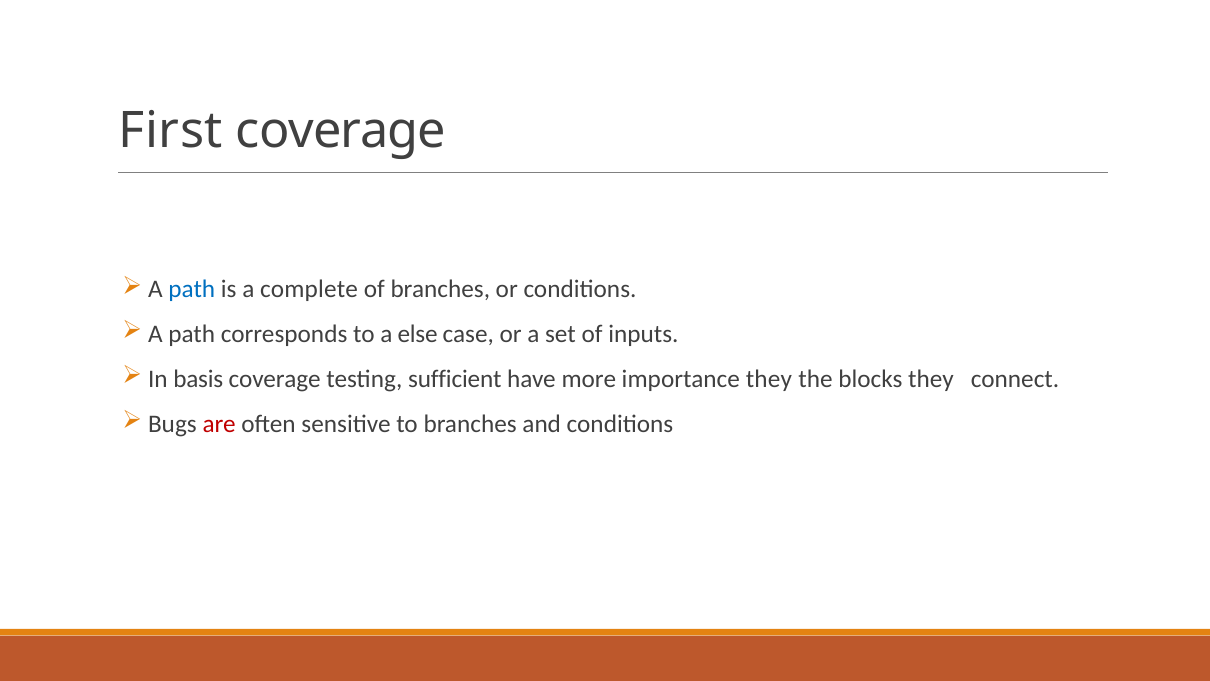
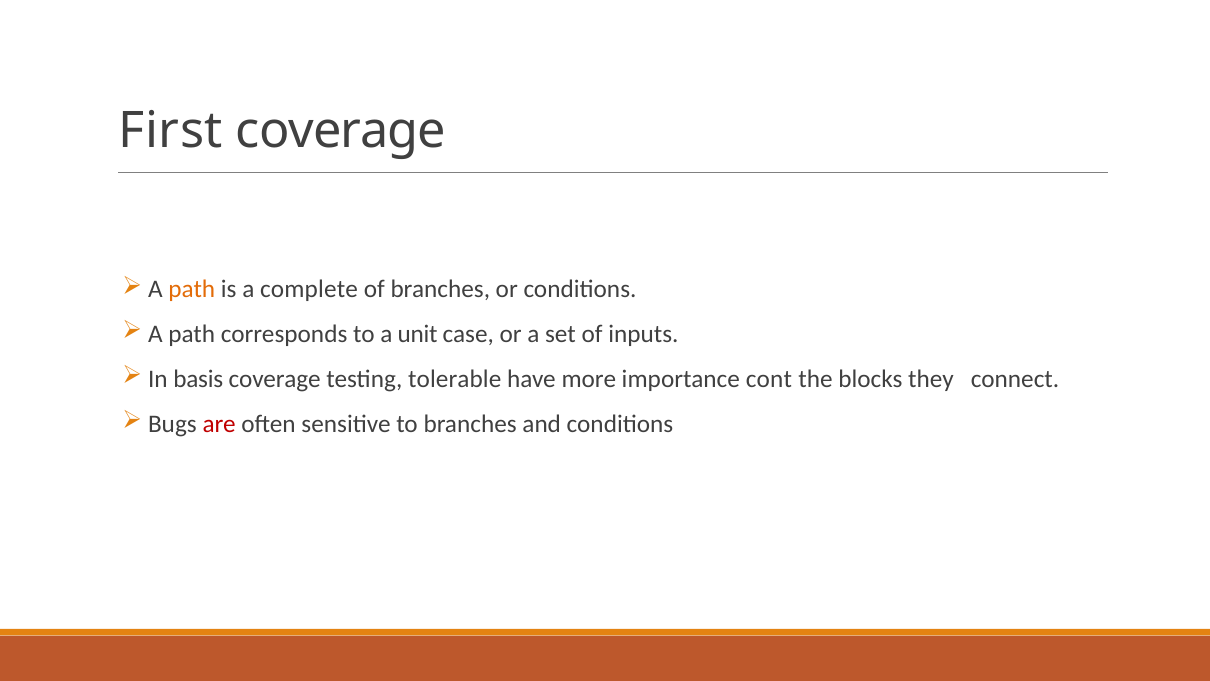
path at (192, 289) colour: blue -> orange
else: else -> unit
sufficient: sufficient -> tolerable
importance they: they -> cont
